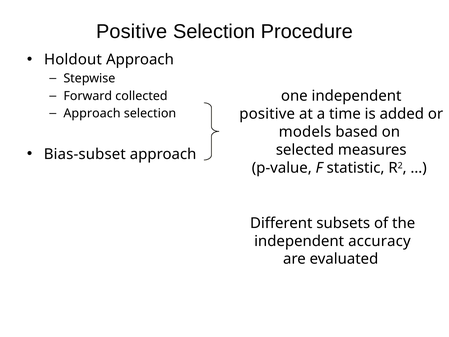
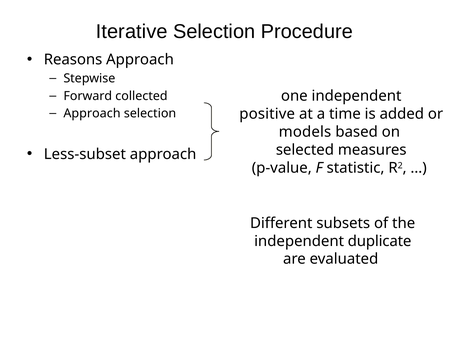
Positive at (132, 32): Positive -> Iterative
Holdout: Holdout -> Reasons
Bias-subset: Bias-subset -> Less-subset
accuracy: accuracy -> duplicate
